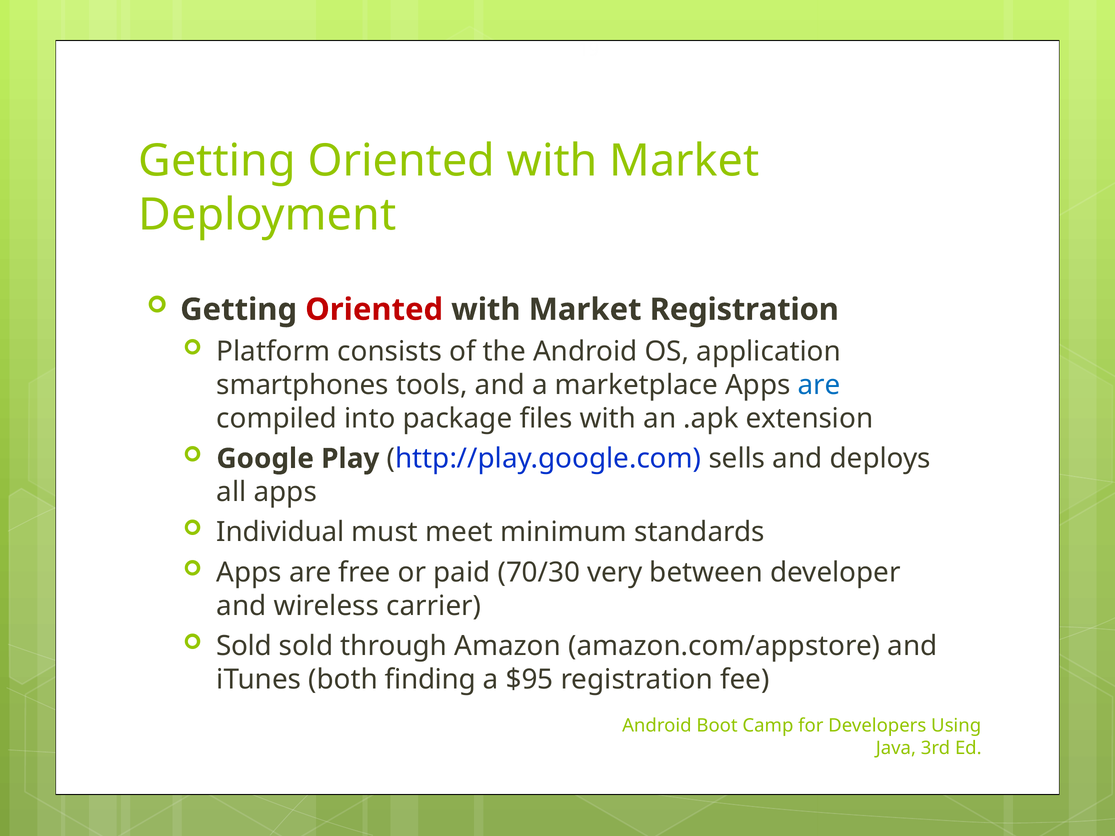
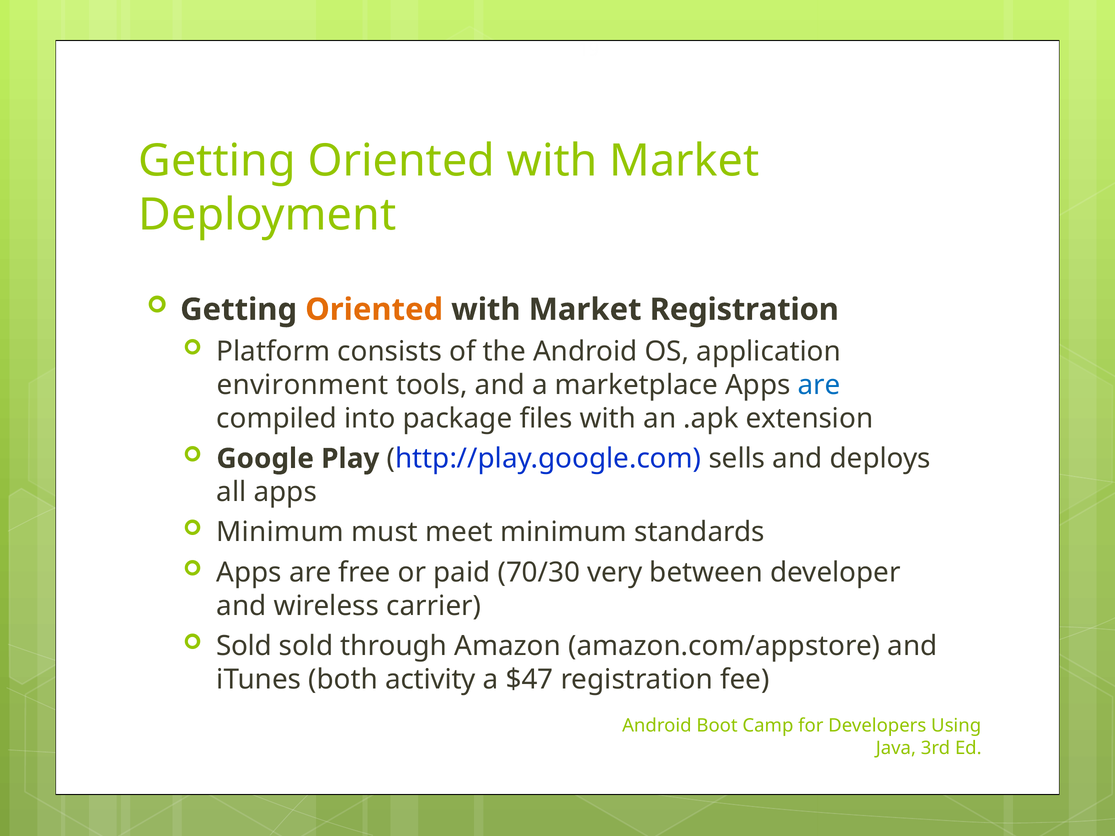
Oriented at (374, 310) colour: red -> orange
smartphones: smartphones -> environment
Individual at (280, 532): Individual -> Minimum
finding: finding -> activity
$95: $95 -> $47
